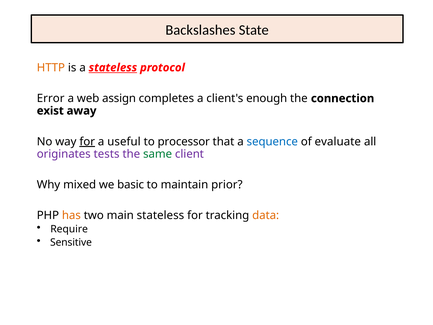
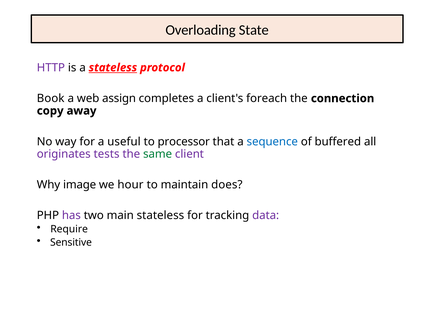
Backslashes: Backslashes -> Overloading
HTTP colour: orange -> purple
Error: Error -> Book
enough: enough -> foreach
exist: exist -> copy
for at (87, 141) underline: present -> none
evaluate: evaluate -> buffered
mixed: mixed -> image
basic: basic -> hour
prior: prior -> does
has colour: orange -> purple
data colour: orange -> purple
